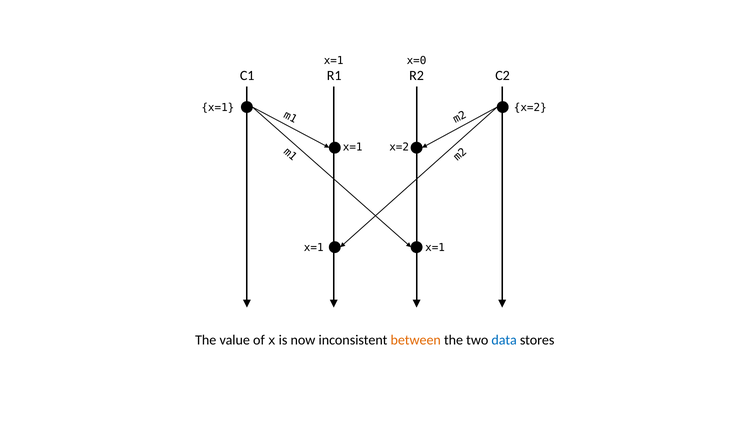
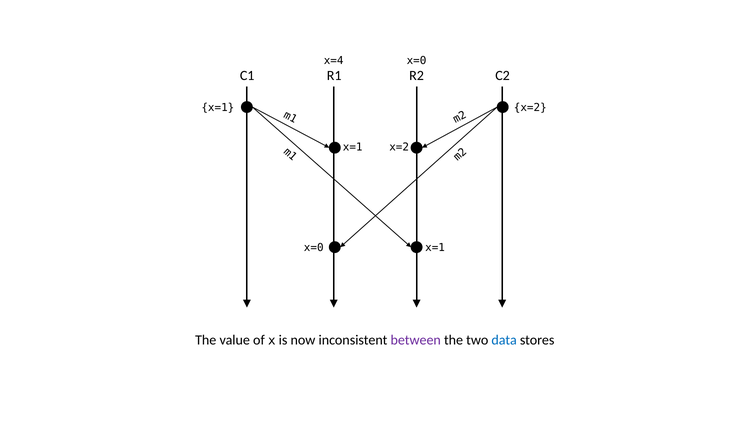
x=1 at (334, 60): x=1 -> x=4
x=1 at (314, 248): x=1 -> x=0
between colour: orange -> purple
